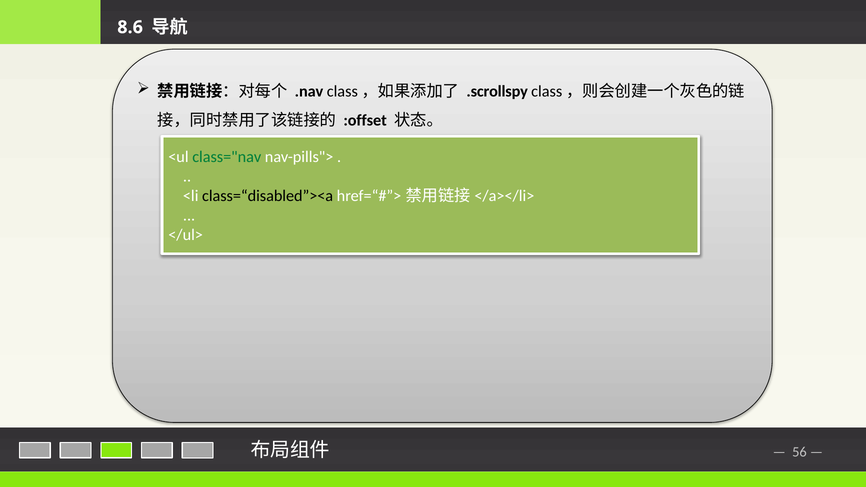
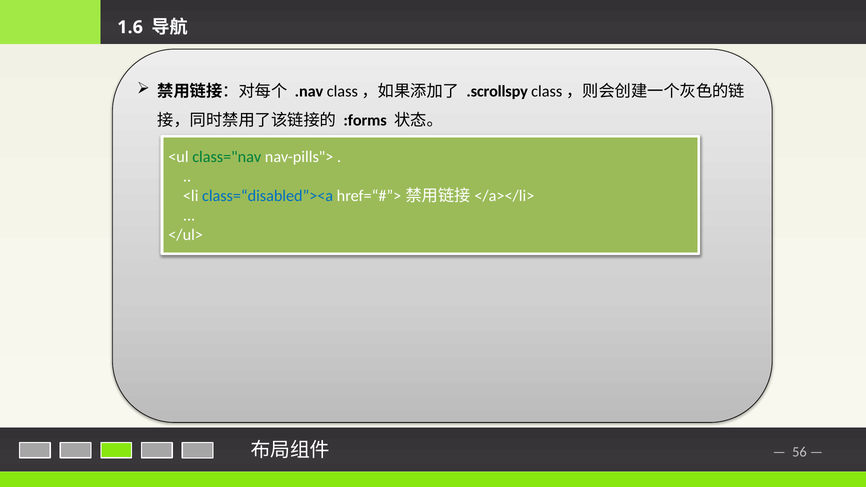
8.6: 8.6 -> 1.6
:offset: :offset -> :forms
class=“disabled”><a colour: black -> blue
